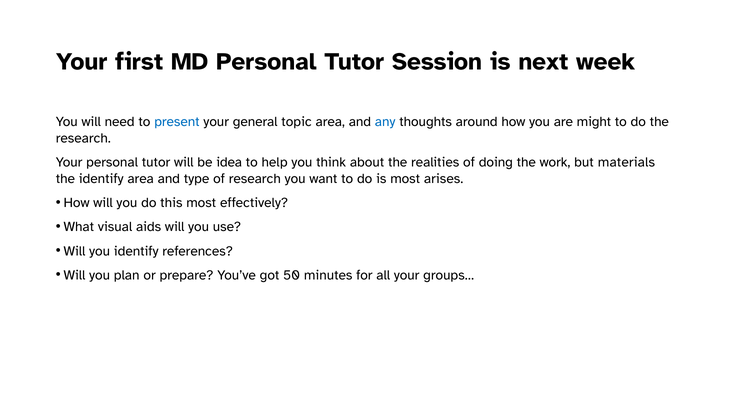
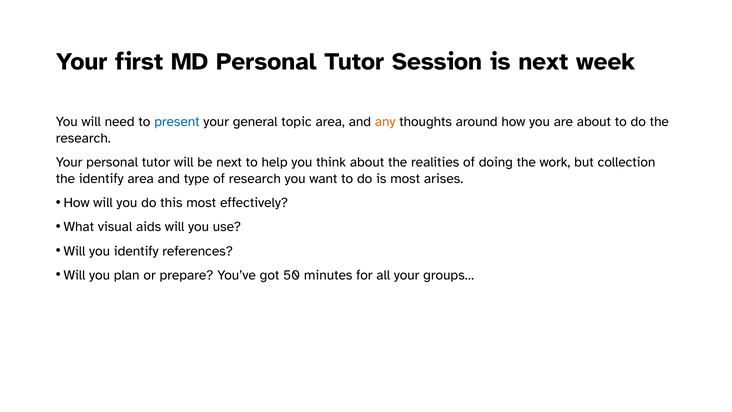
any colour: blue -> orange
are might: might -> about
be idea: idea -> next
materials: materials -> collection
